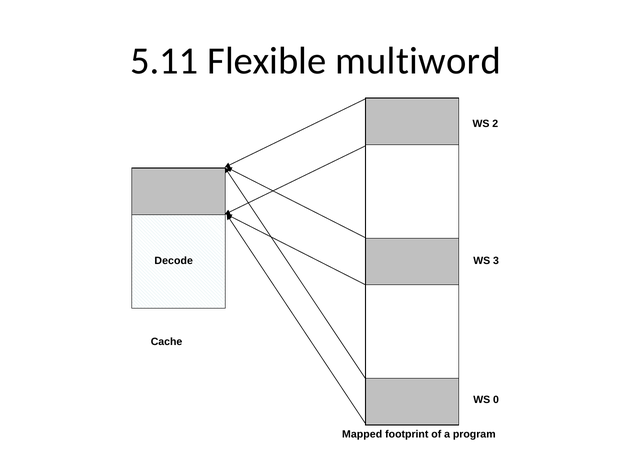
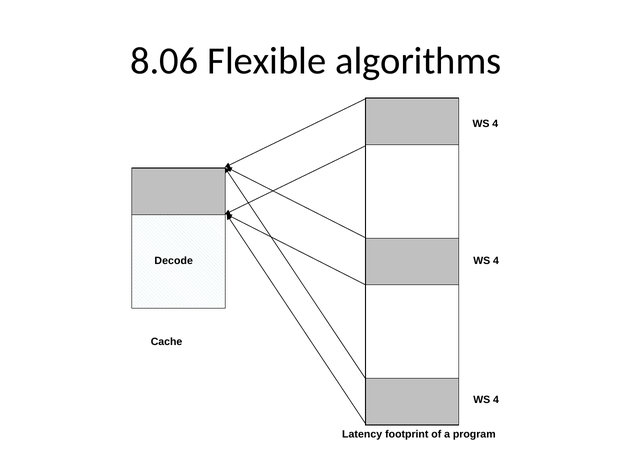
5.11: 5.11 -> 8.06
multiword: multiword -> algorithms
2 at (495, 124): 2 -> 4
3 at (496, 261): 3 -> 4
0 at (496, 400): 0 -> 4
Mapped: Mapped -> Latency
